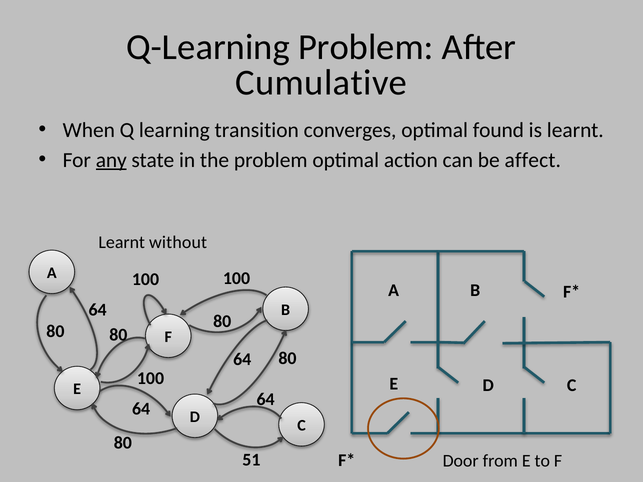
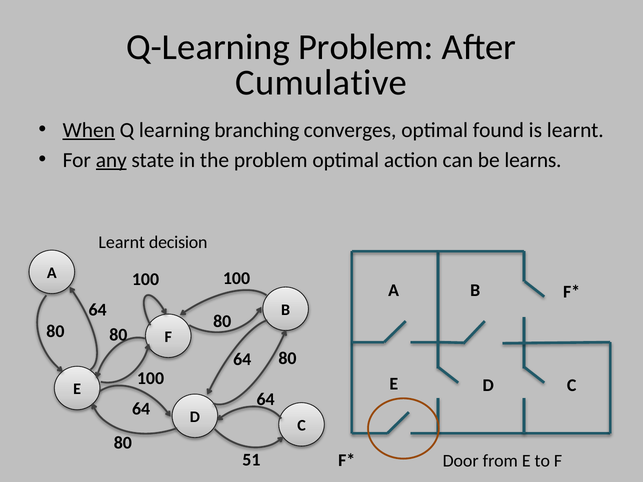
When underline: none -> present
transition: transition -> branching
affect: affect -> learns
without: without -> decision
